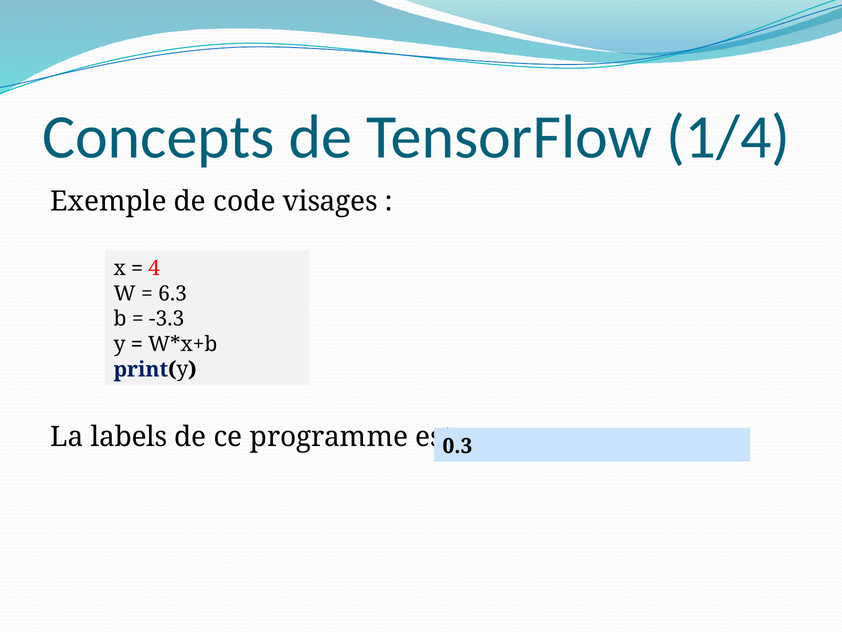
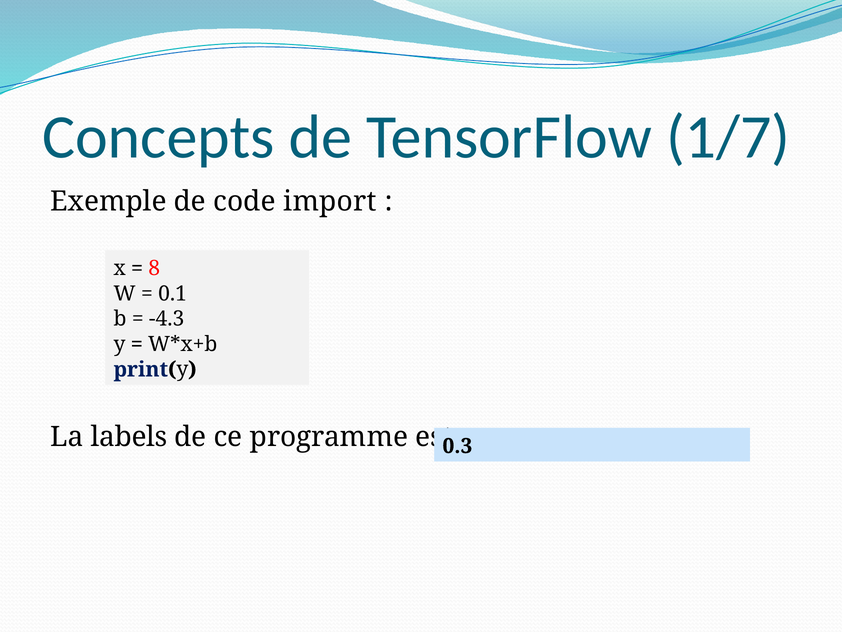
1/4: 1/4 -> 1/7
visages: visages -> import
4: 4 -> 8
6.3: 6.3 -> 0.1
-3.3: -3.3 -> -4.3
